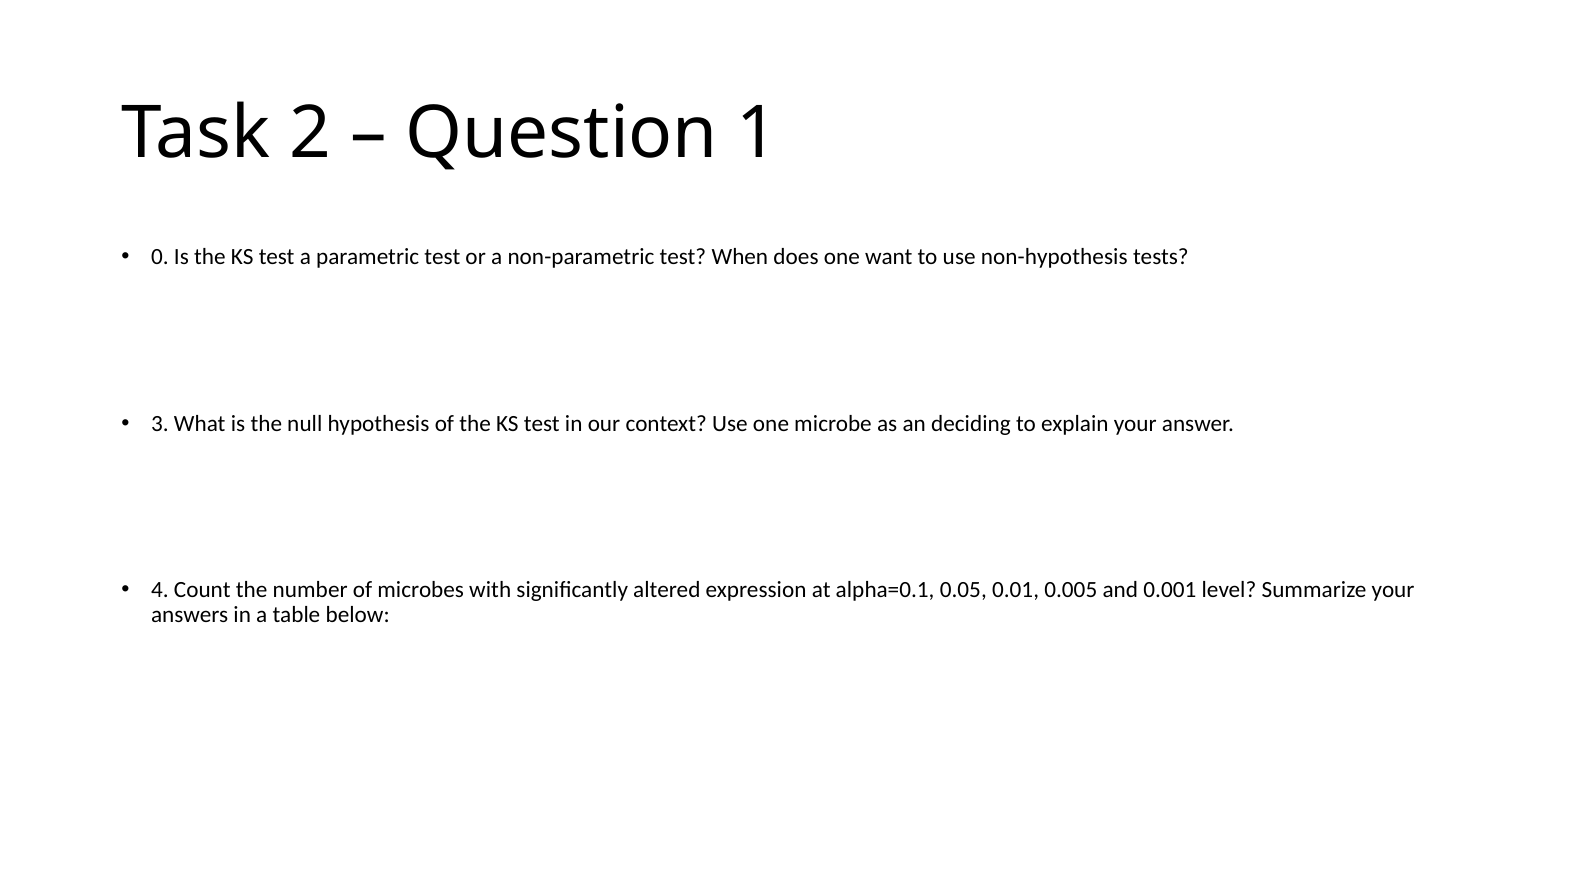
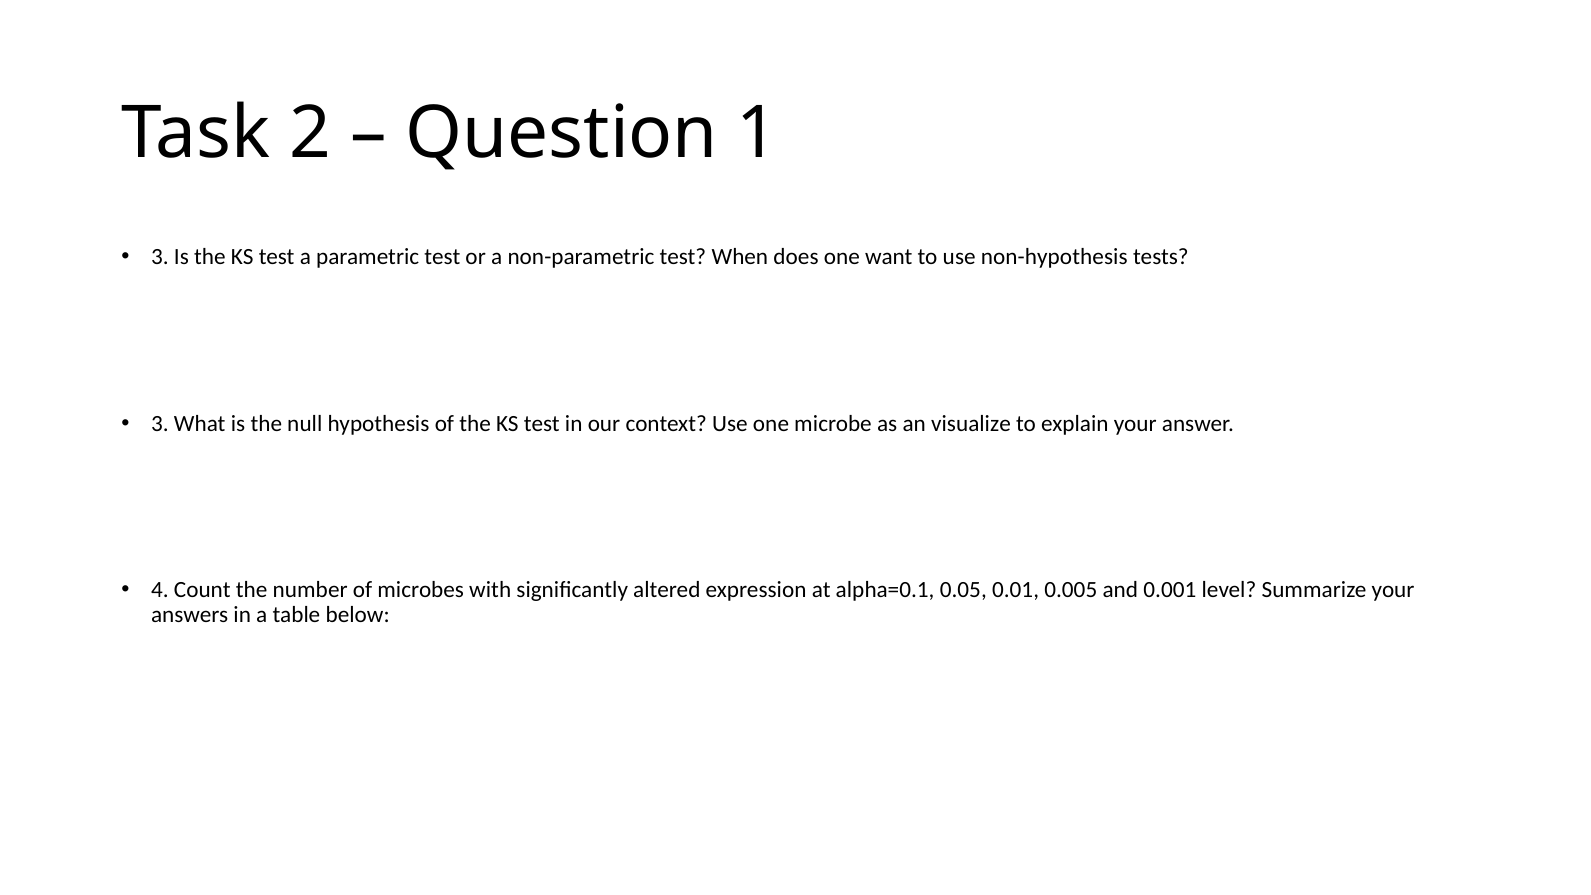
0 at (160, 257): 0 -> 3
deciding: deciding -> visualize
